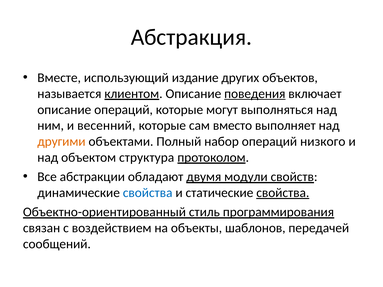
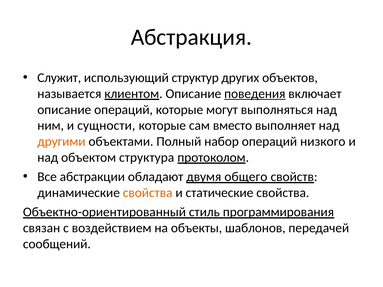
Вместе: Вместе -> Служит
издание: издание -> структур
весенний: весенний -> сущности
модули: модули -> общего
свойства at (148, 193) colour: blue -> orange
свойства at (283, 193) underline: present -> none
